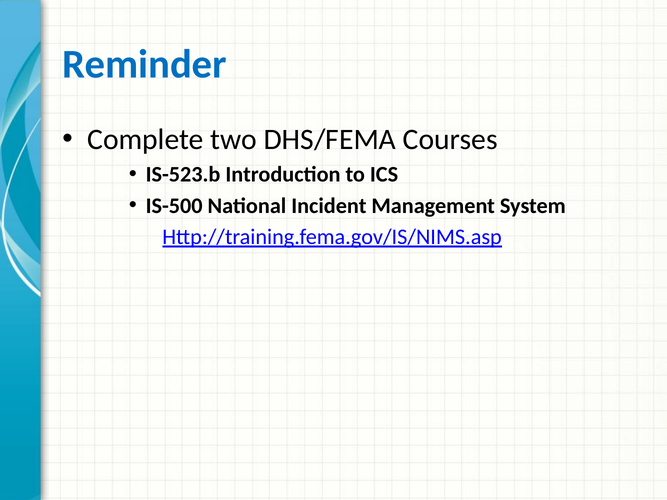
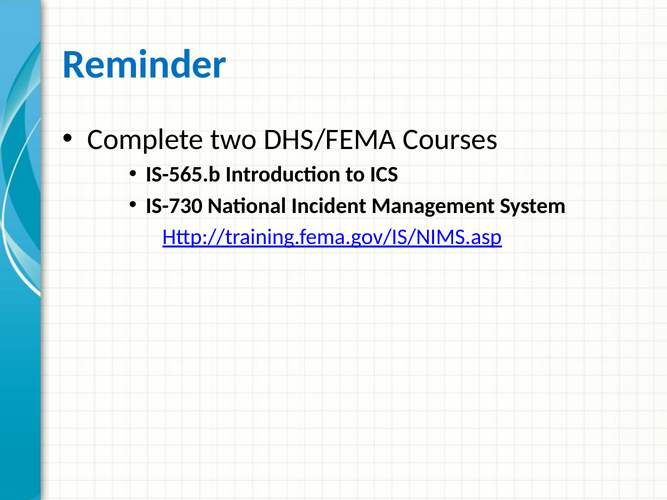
IS-523.b: IS-523.b -> IS-565.b
IS-500: IS-500 -> IS-730
